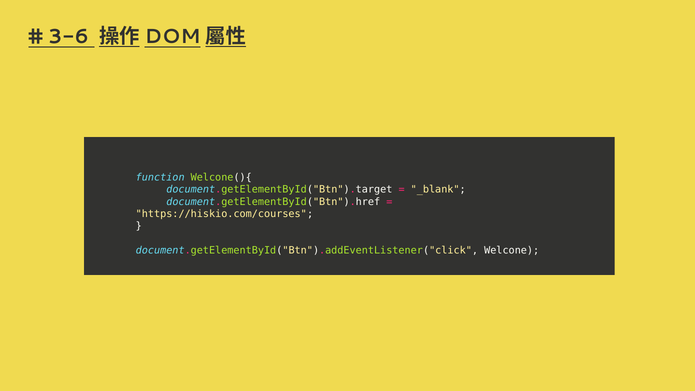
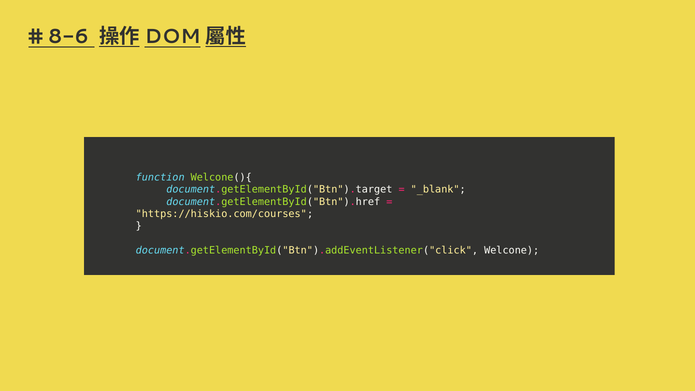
3-6: 3-6 -> 8-6
